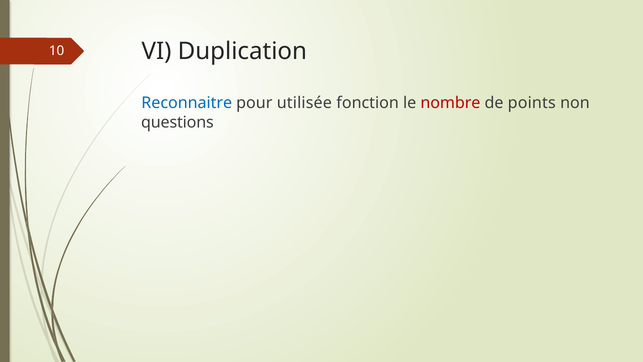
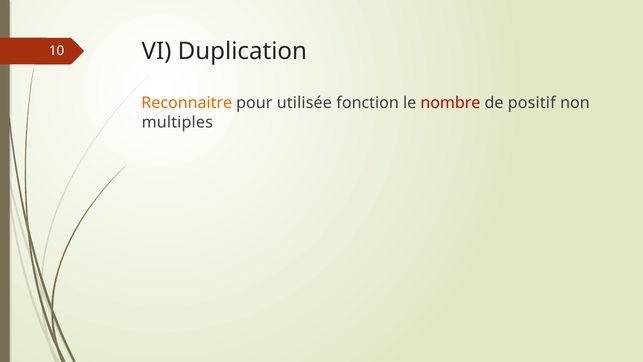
Reconnaitre colour: blue -> orange
points: points -> positif
questions: questions -> multiples
